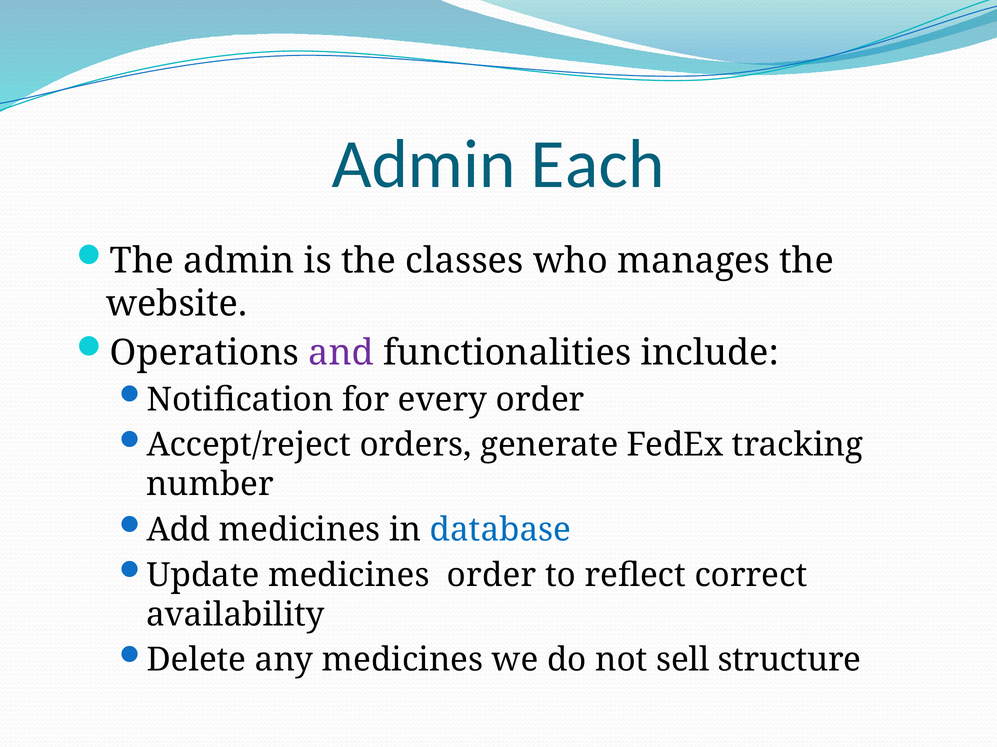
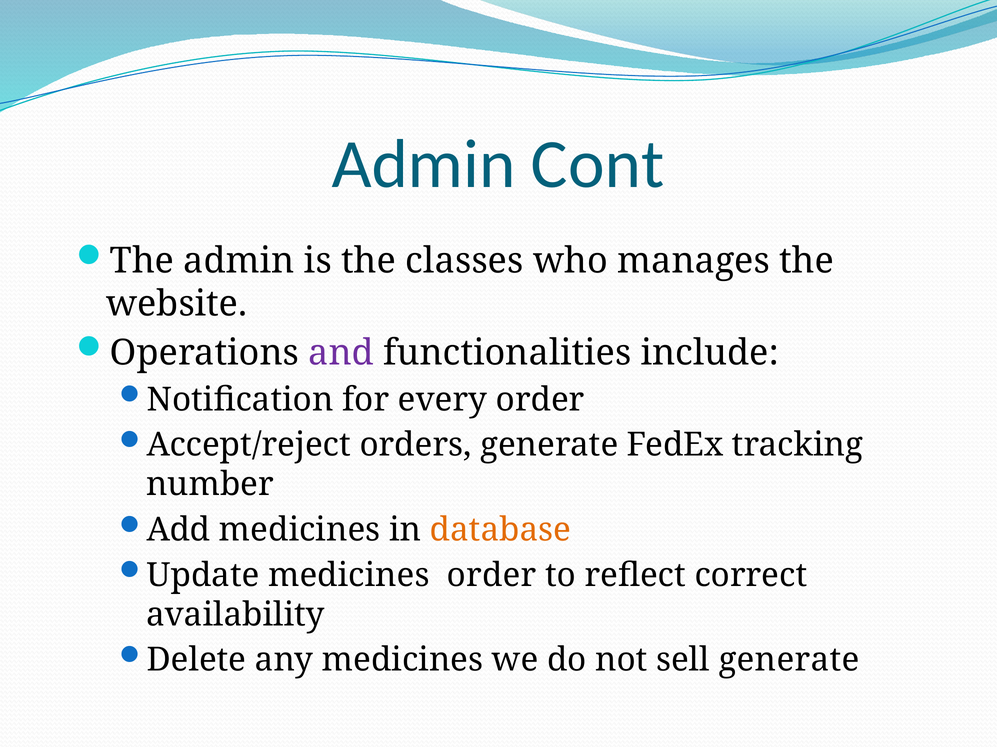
Each: Each -> Cont
database colour: blue -> orange
sell structure: structure -> generate
